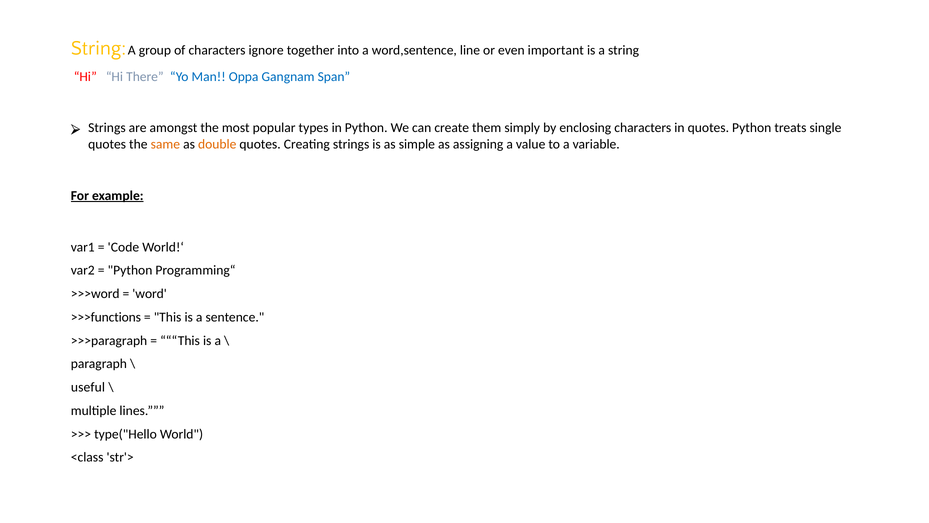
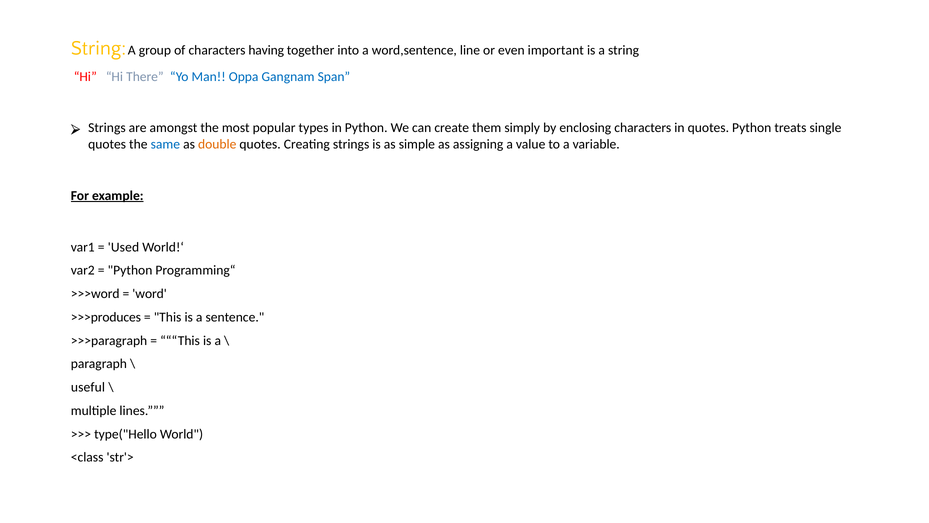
ignore: ignore -> having
same colour: orange -> blue
Code: Code -> Used
>>>functions: >>>functions -> >>>produces
